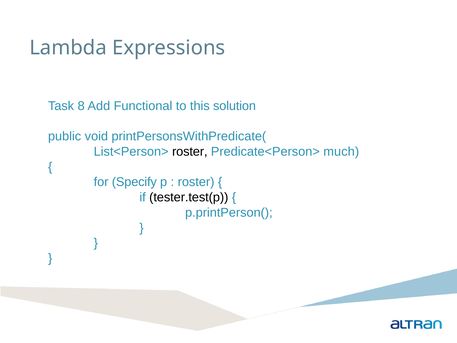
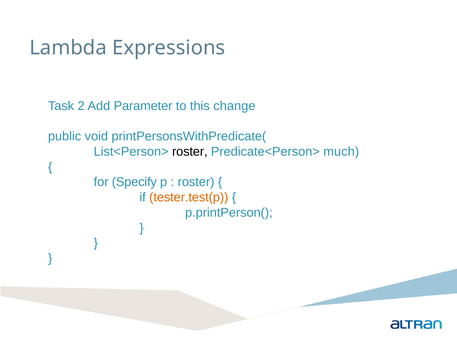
8: 8 -> 2
Functional: Functional -> Parameter
solution: solution -> change
tester.test(p colour: black -> orange
